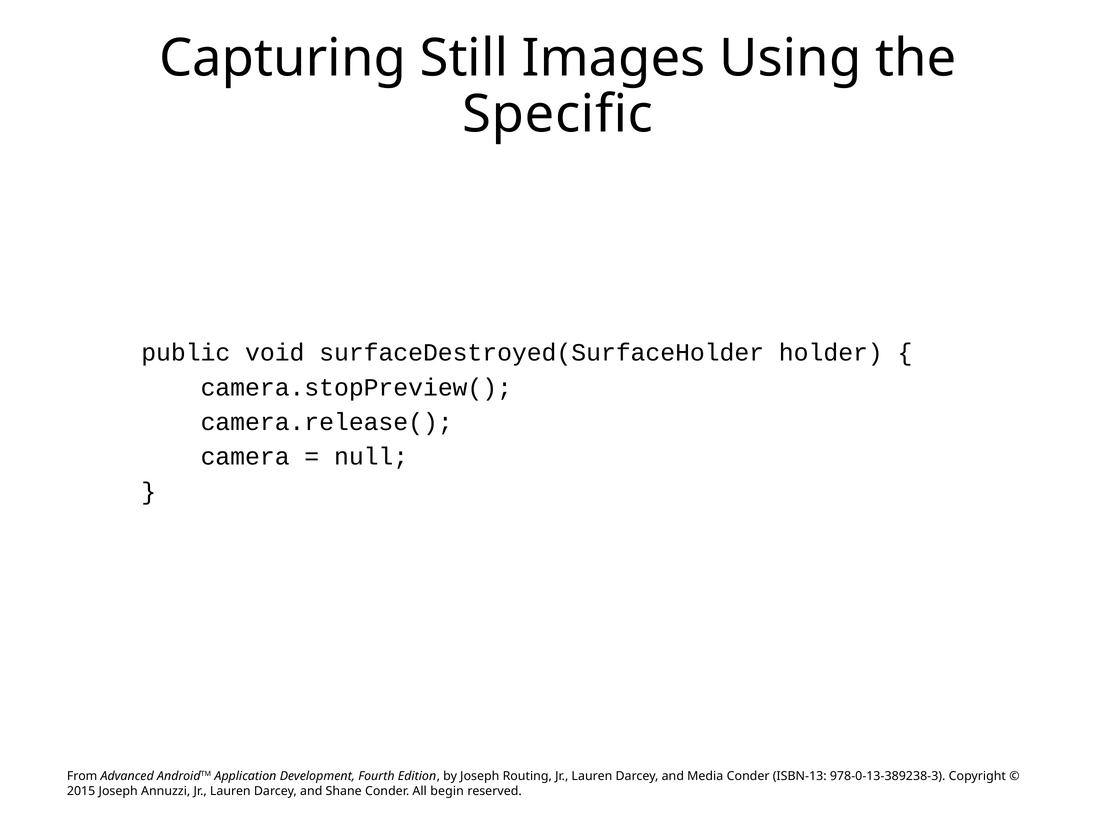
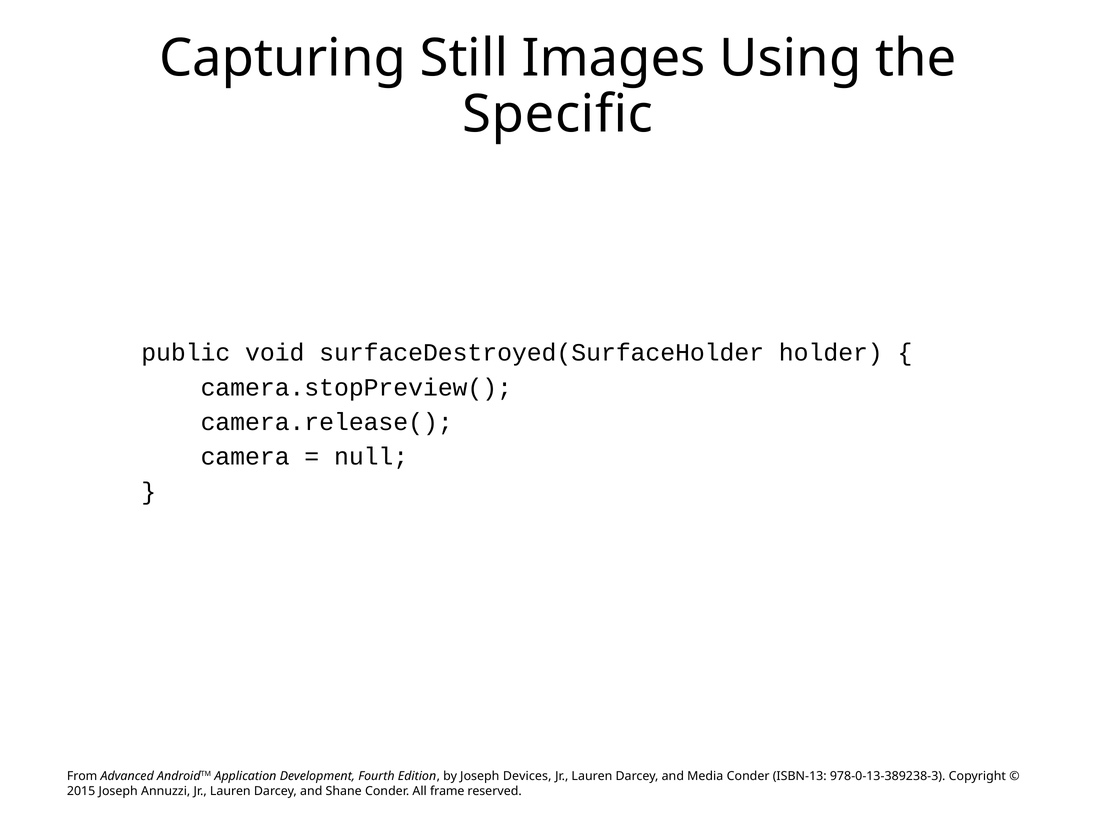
Routing: Routing -> Devices
begin: begin -> frame
